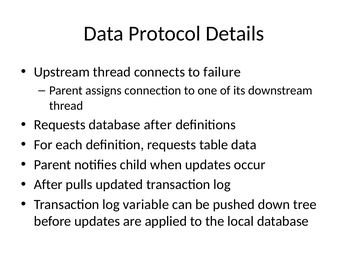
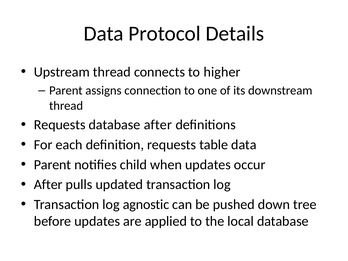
failure: failure -> higher
variable: variable -> agnostic
